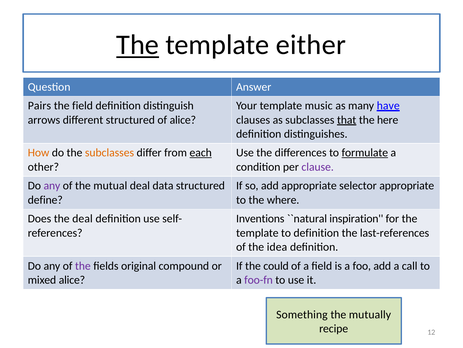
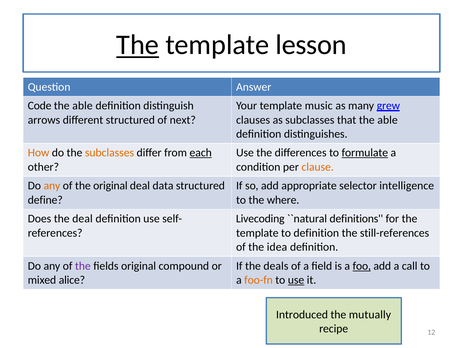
either: either -> lesson
Pairs: Pairs -> Code
field at (83, 105): field -> able
have: have -> grew
of alice: alice -> next
that underline: present -> none
here at (388, 120): here -> able
clause colour: purple -> orange
any at (52, 185) colour: purple -> orange
the mutual: mutual -> original
selector appropriate: appropriate -> intelligence
Inventions: Inventions -> Livecoding
inspiration: inspiration -> definitions
last-references: last-references -> still-references
could: could -> deals
foo underline: none -> present
foo-fn colour: purple -> orange
use at (296, 279) underline: none -> present
Something: Something -> Introduced
